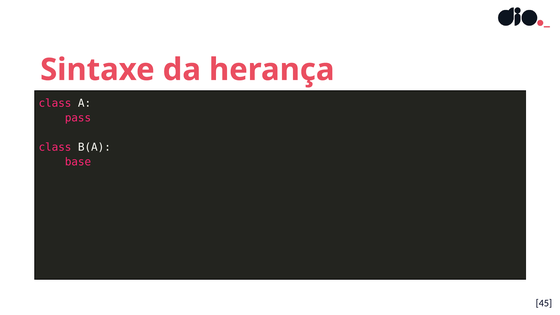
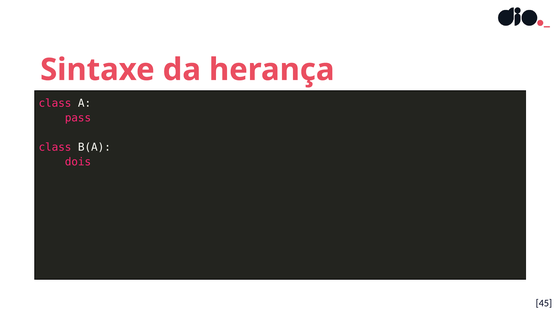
base: base -> dois
